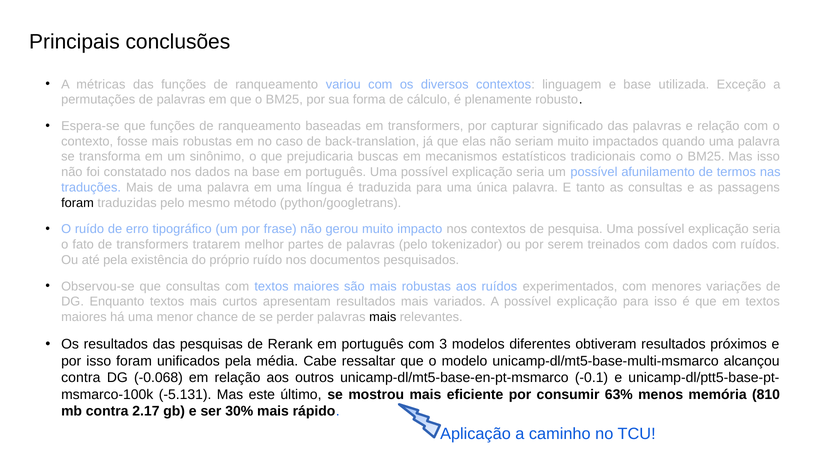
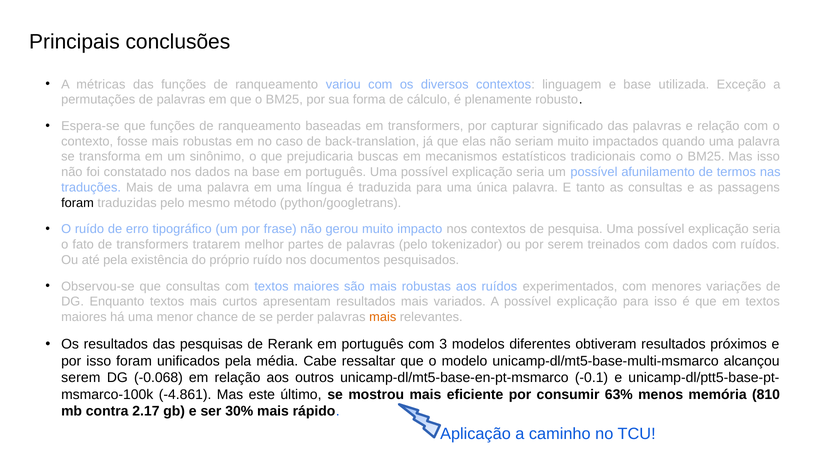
mais at (383, 317) colour: black -> orange
contra at (81, 378): contra -> serem
-5.131: -5.131 -> -4.861
